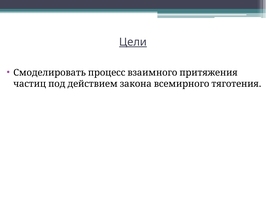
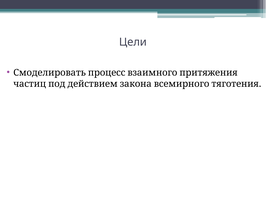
Цели underline: present -> none
